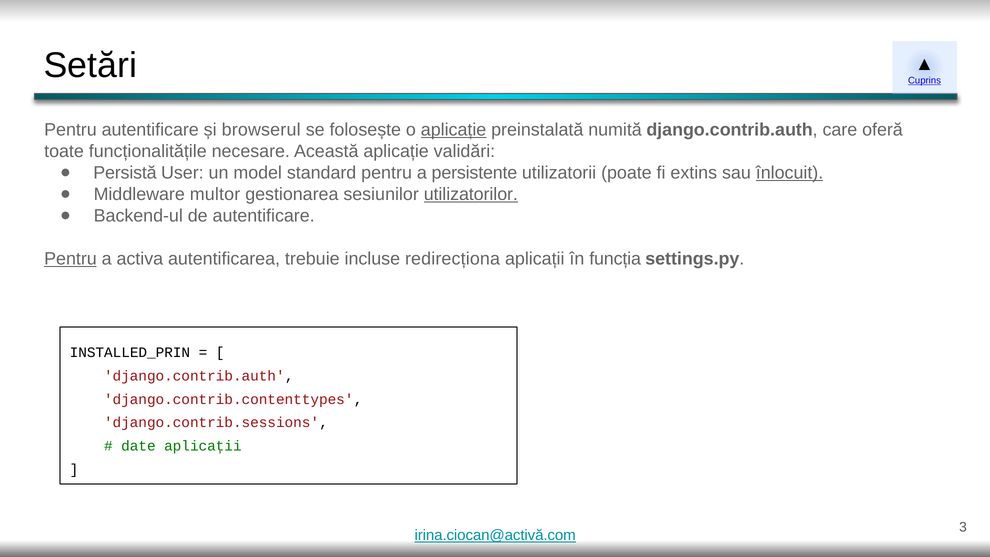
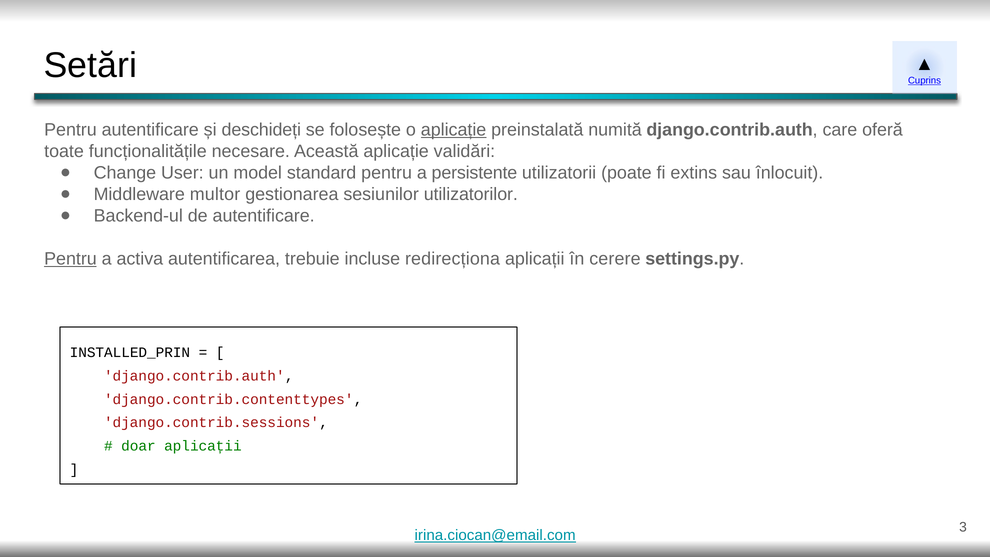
browserul: browserul -> deschideți
Persistă: Persistă -> Change
înlocuit underline: present -> none
utilizatorilor underline: present -> none
funcția: funcția -> cerere
date: date -> doar
irina.ciocan@activă.com: irina.ciocan@activă.com -> irina.ciocan@email.com
